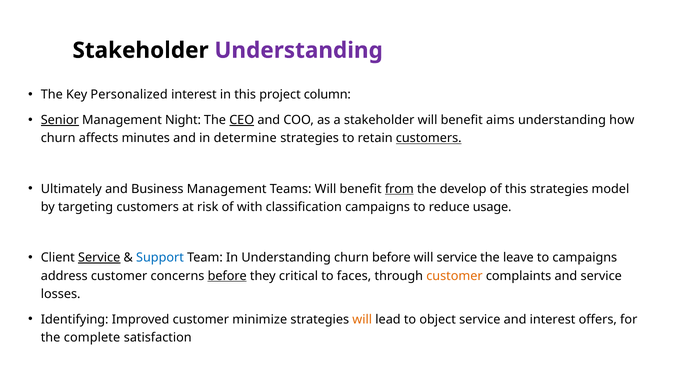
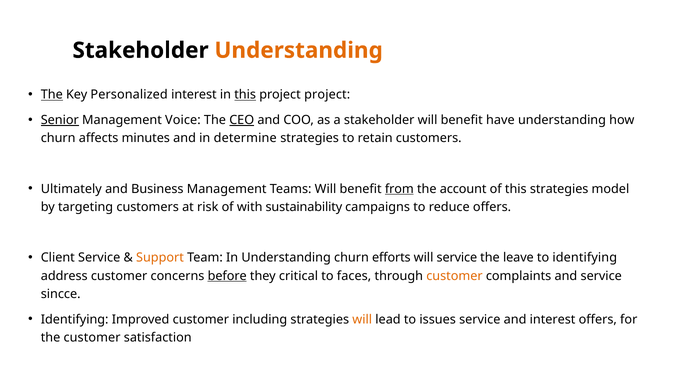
Understanding at (299, 50) colour: purple -> orange
The at (52, 95) underline: none -> present
this at (245, 95) underline: none -> present
project column: column -> project
Night: Night -> Voice
aims: aims -> have
customers at (429, 138) underline: present -> none
develop: develop -> account
classification: classification -> sustainability
reduce usage: usage -> offers
Service at (99, 257) underline: present -> none
Support colour: blue -> orange
churn before: before -> efforts
to campaigns: campaigns -> identifying
losses: losses -> sincce
minimize: minimize -> including
object: object -> issues
the complete: complete -> customer
